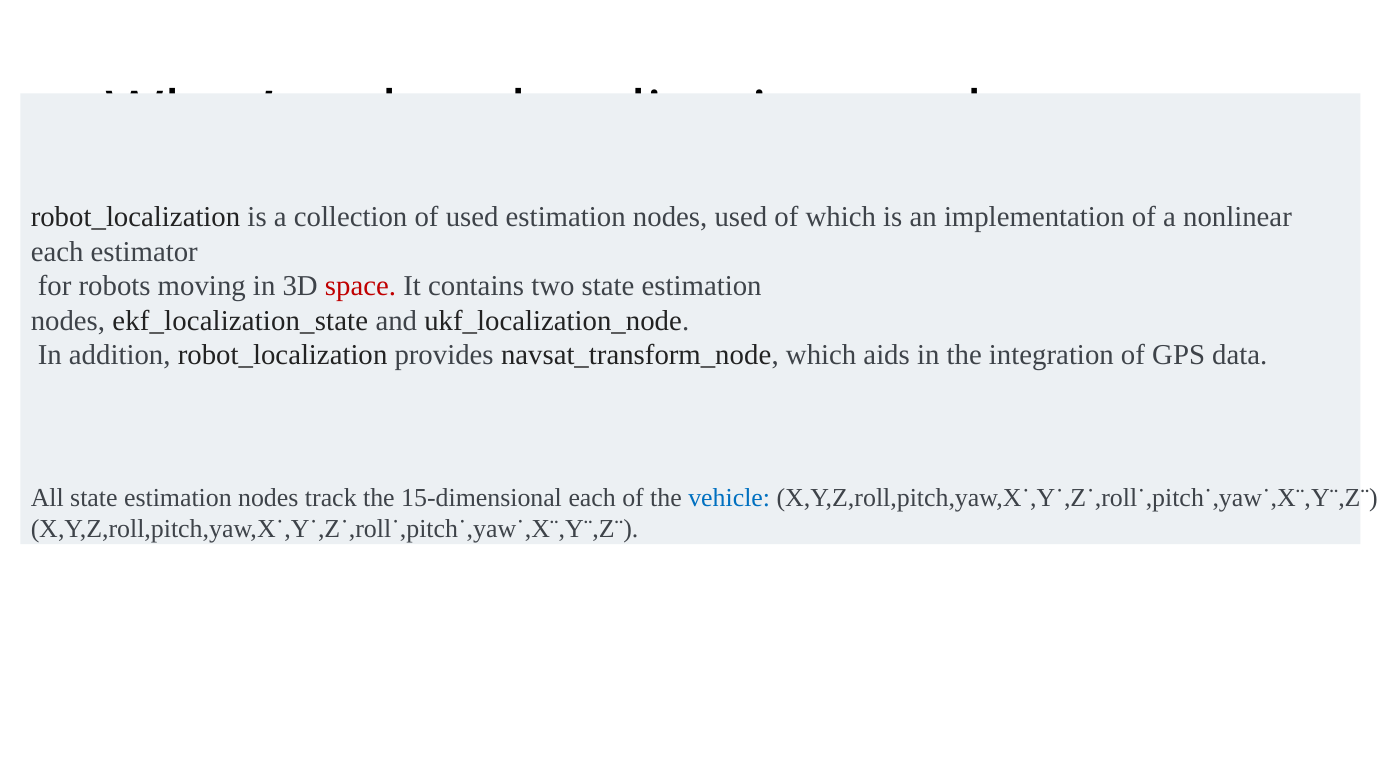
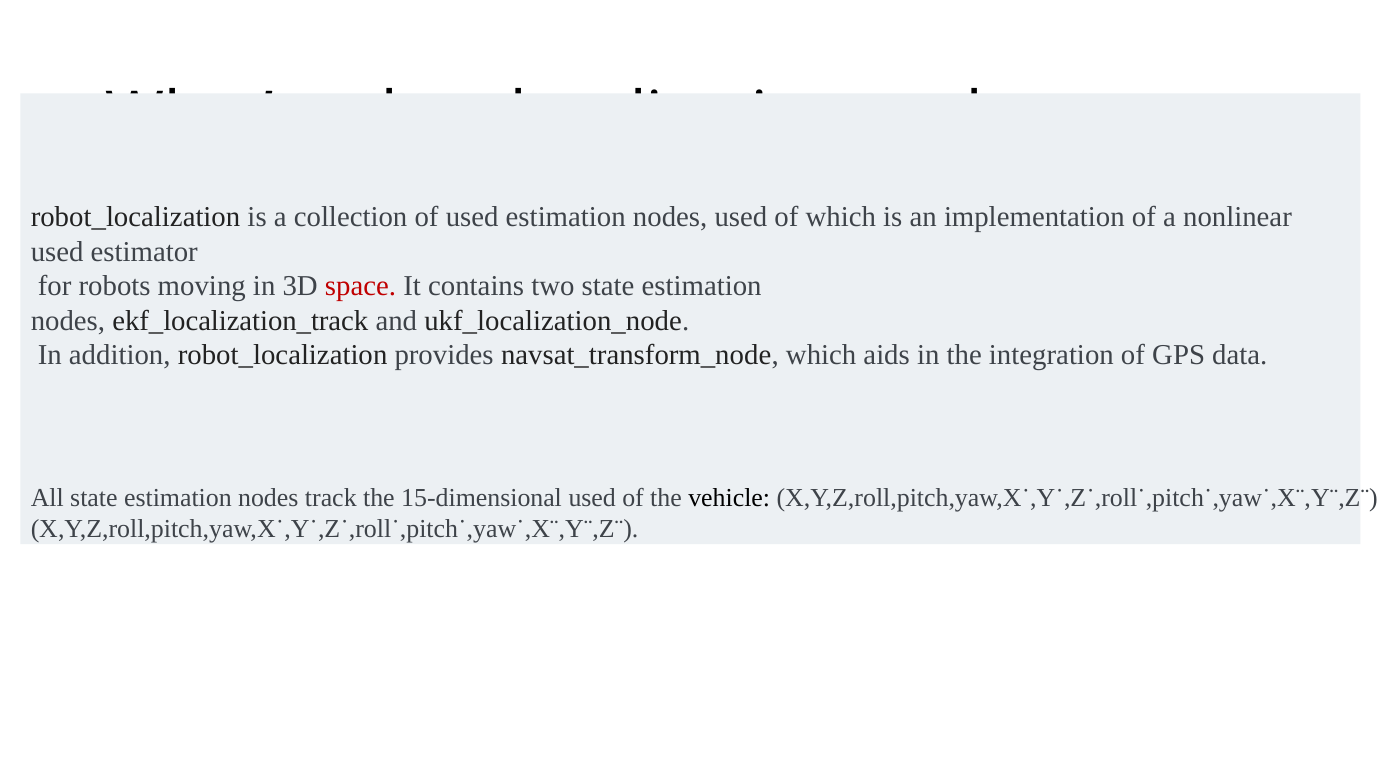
each at (57, 252): each -> used
ekf_localization_state: ekf_localization_state -> ekf_localization_track
15-dimensional each: each -> used
vehicle colour: blue -> black
